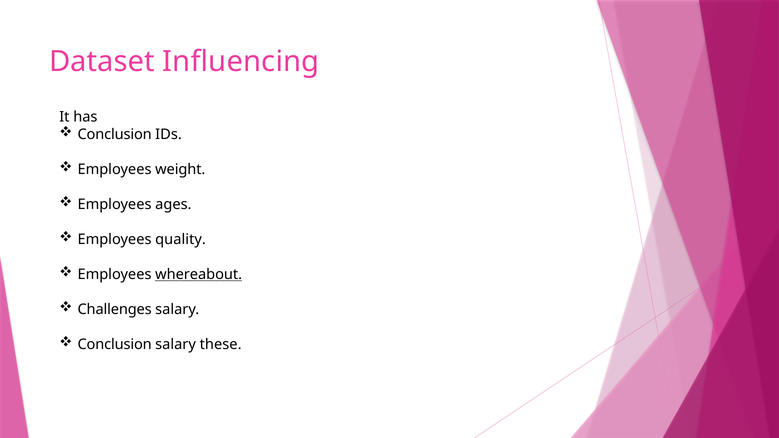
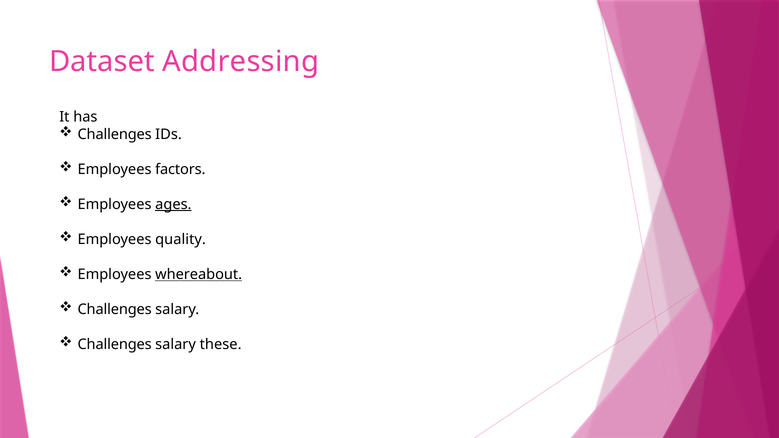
Influencing: Influencing -> Addressing
Conclusion at (115, 134): Conclusion -> Challenges
weight: weight -> factors
ages underline: none -> present
Conclusion at (115, 345): Conclusion -> Challenges
